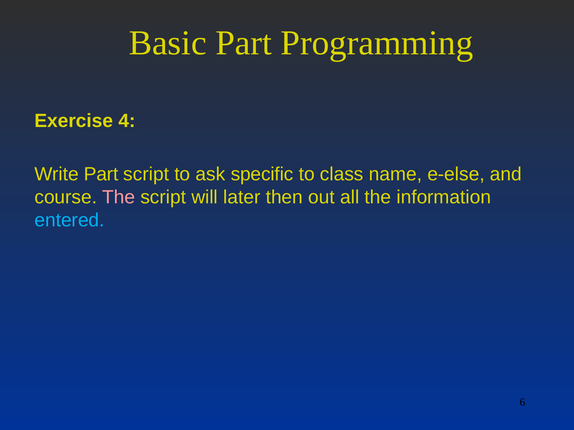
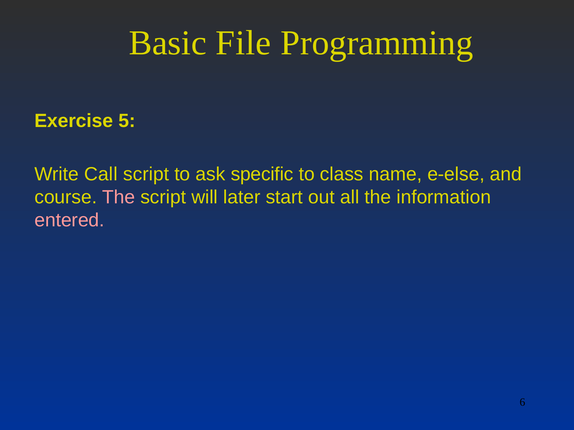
Basic Part: Part -> File
4: 4 -> 5
Write Part: Part -> Call
then: then -> start
entered colour: light blue -> pink
